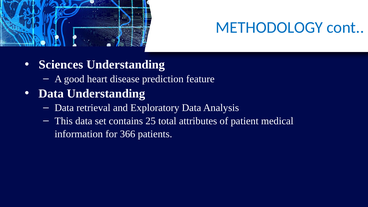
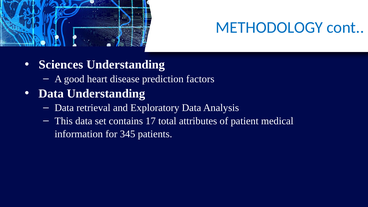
feature: feature -> factors
25: 25 -> 17
366: 366 -> 345
